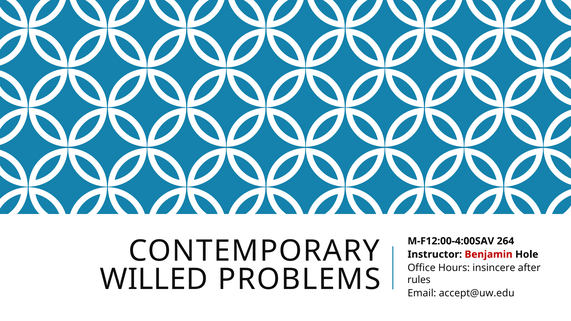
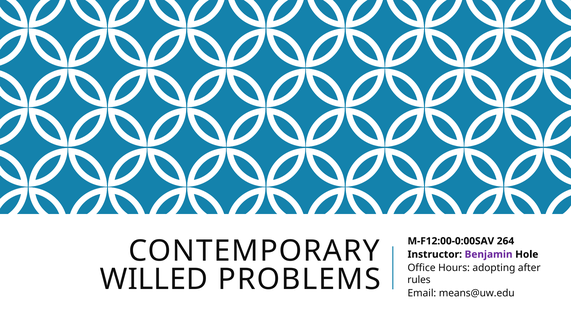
M-F12:00-4:00SAV: M-F12:00-4:00SAV -> M-F12:00-0:00SAV
Benjamin colour: red -> purple
insincere: insincere -> adopting
accept@uw.edu: accept@uw.edu -> means@uw.edu
